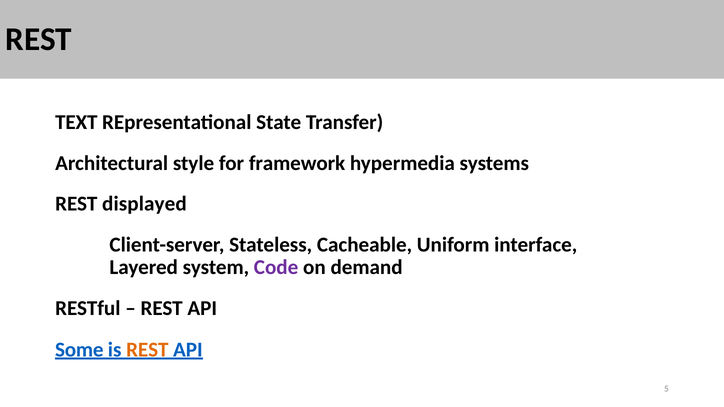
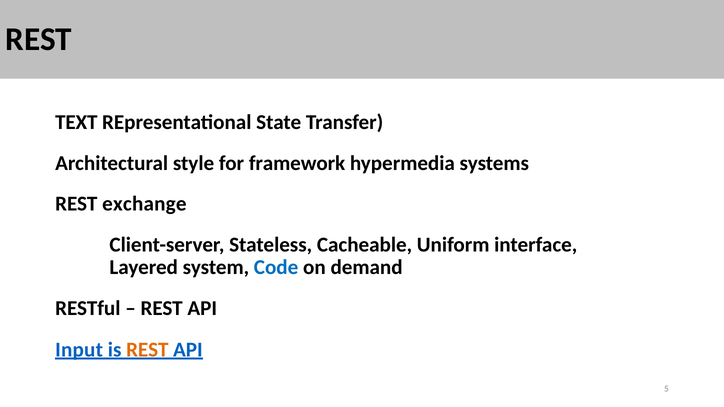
displayed: displayed -> exchange
Code colour: purple -> blue
Some: Some -> Input
